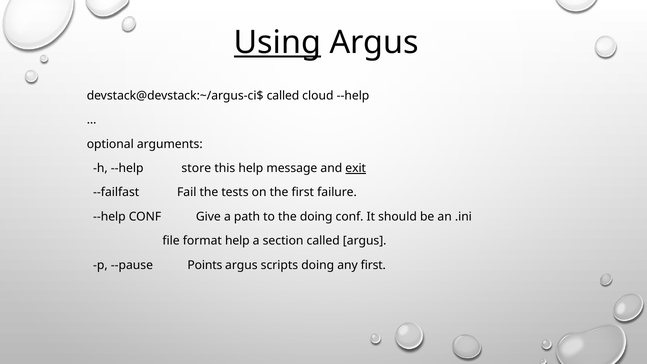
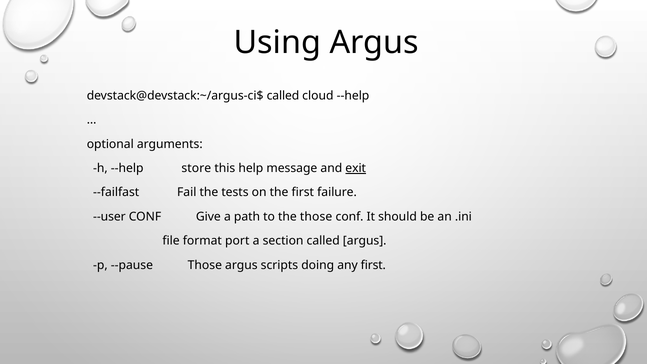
Using underline: present -> none
--help at (109, 217): --help -> --user
the doing: doing -> those
format help: help -> port
--pause Points: Points -> Those
